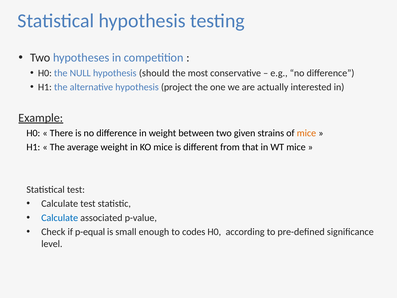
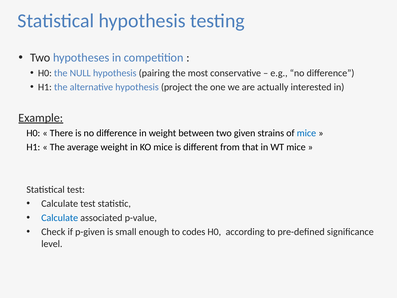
should: should -> pairing
mice at (306, 133) colour: orange -> blue
p-equal: p-equal -> p-given
